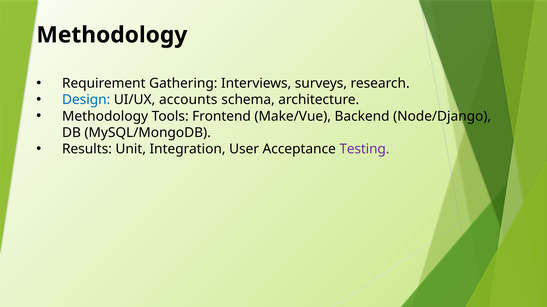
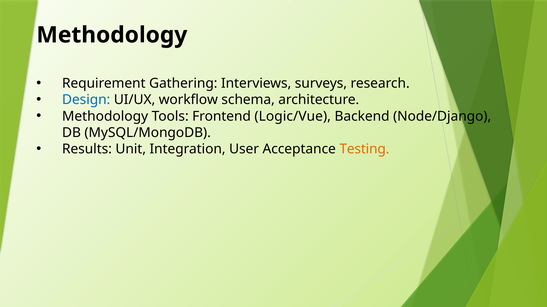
accounts: accounts -> workflow
Make/Vue: Make/Vue -> Logic/Vue
Testing colour: purple -> orange
